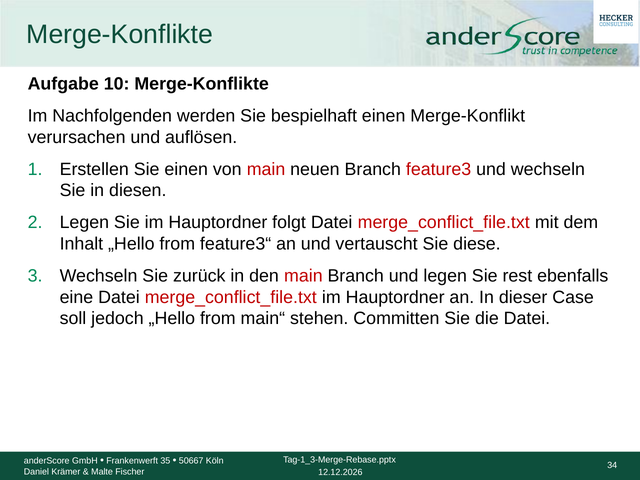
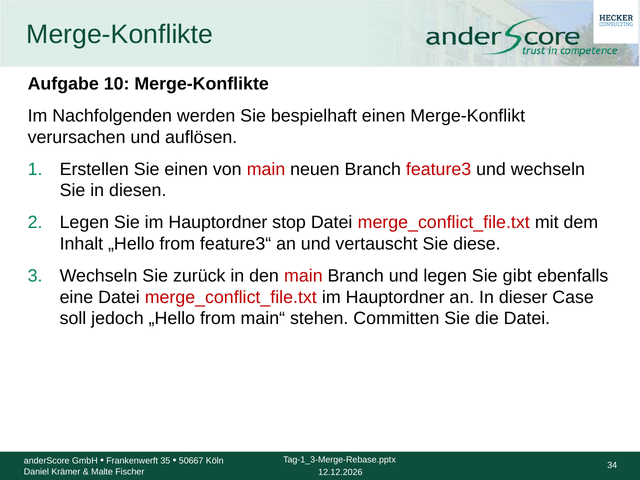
folgt: folgt -> stop
rest: rest -> gibt
